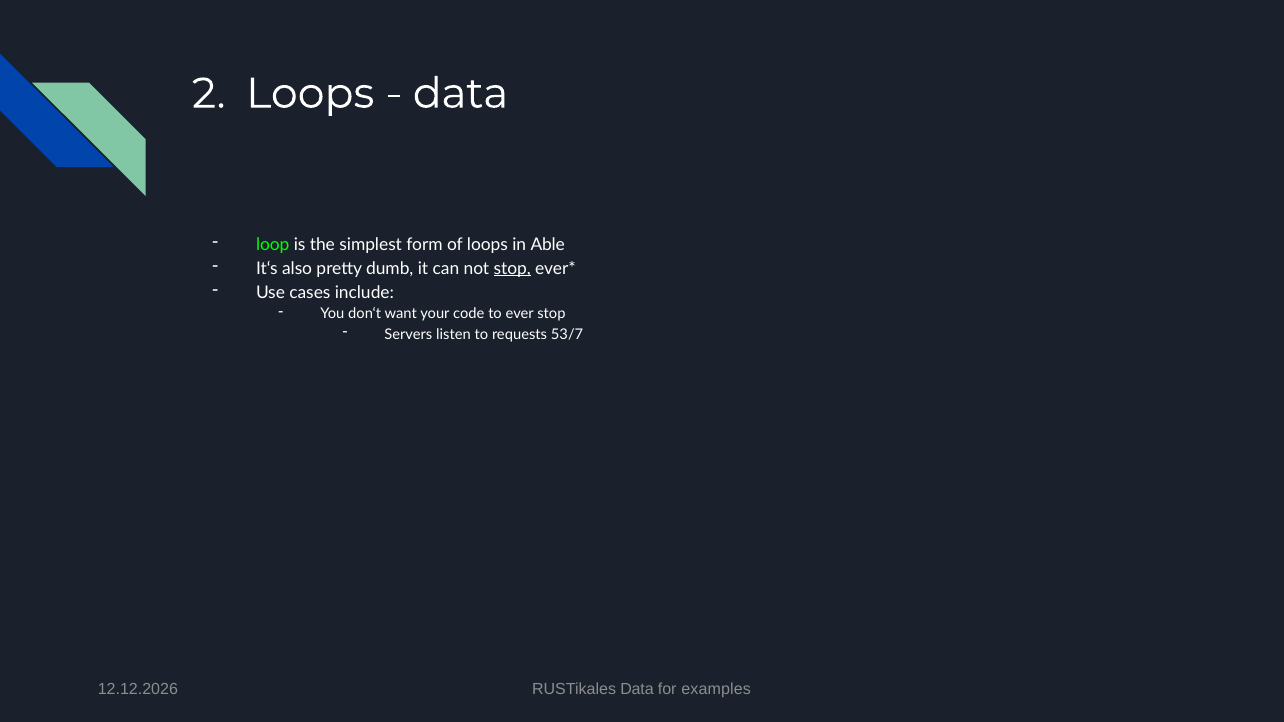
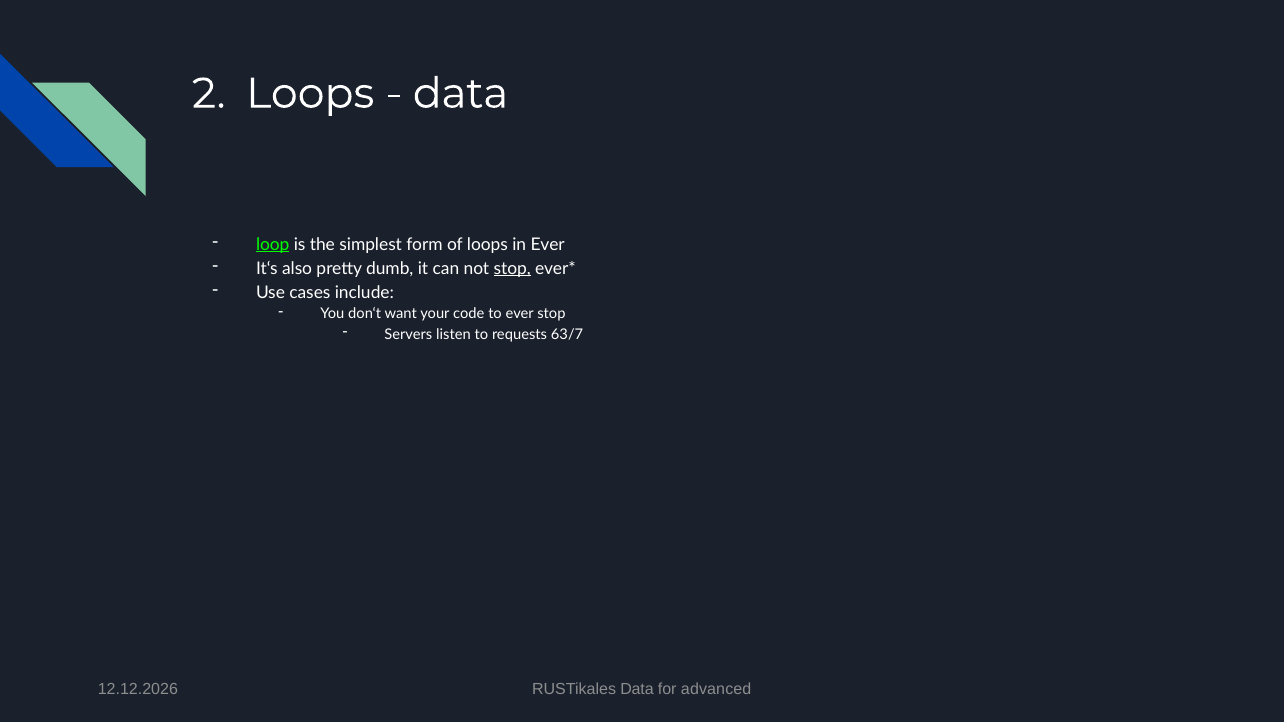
loop underline: none -> present
in Able: Able -> Ever
53/7: 53/7 -> 63/7
examples: examples -> advanced
